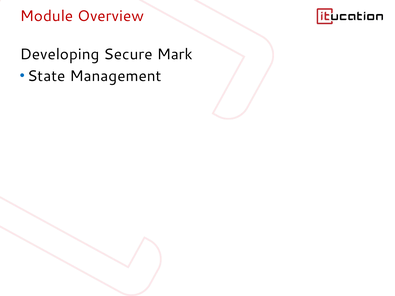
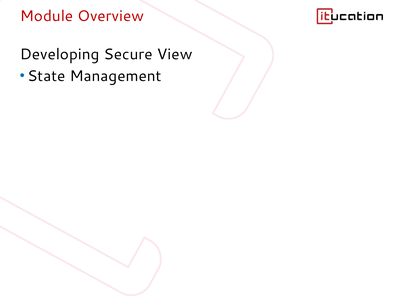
Mark: Mark -> View
